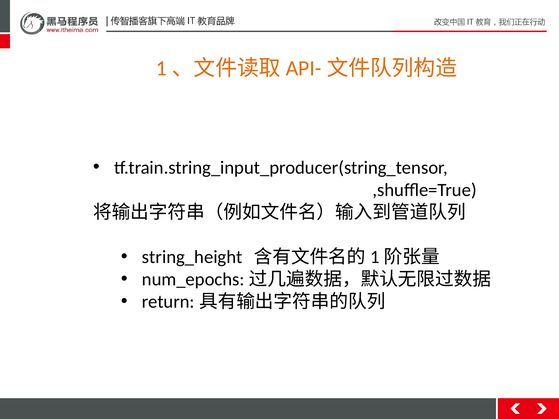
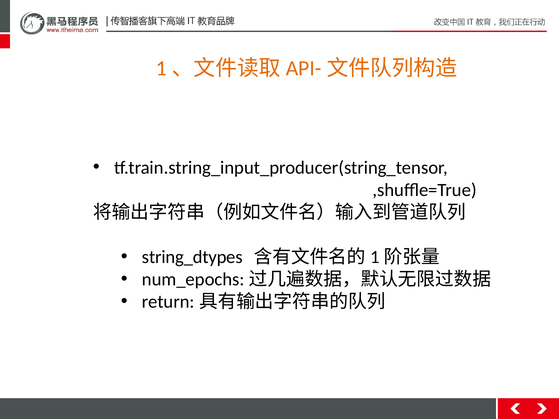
string_height: string_height -> string_dtypes
